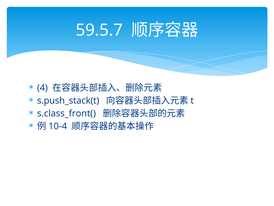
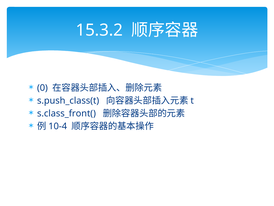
59.5.7: 59.5.7 -> 15.3.2
4: 4 -> 0
s.push_stack(t: s.push_stack(t -> s.push_class(t
